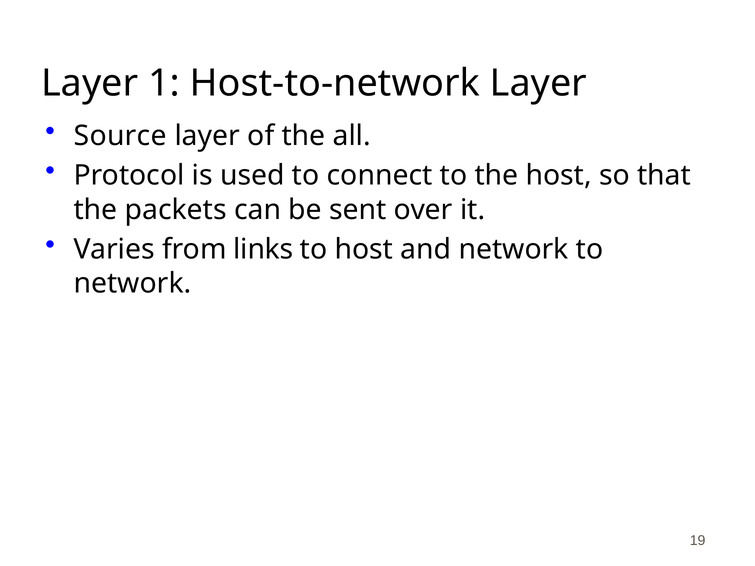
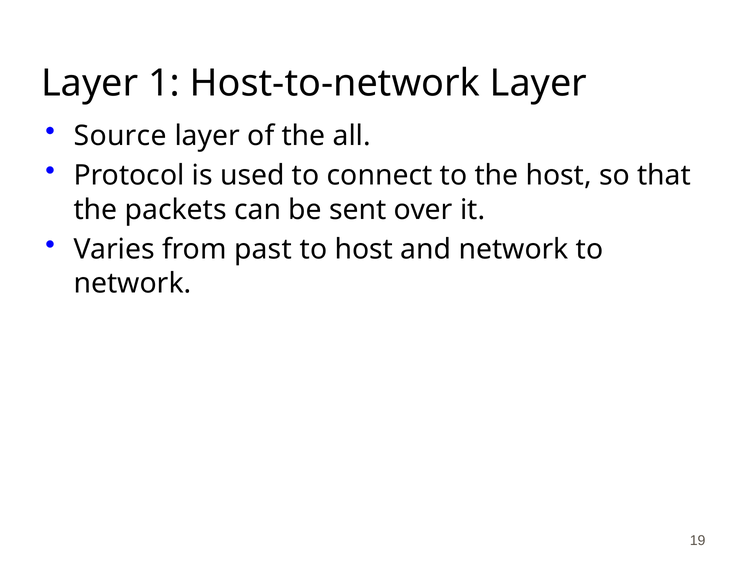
links: links -> past
